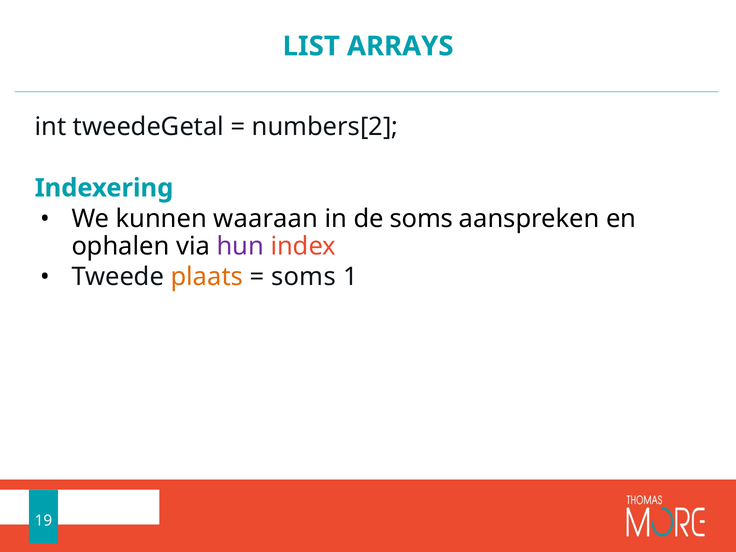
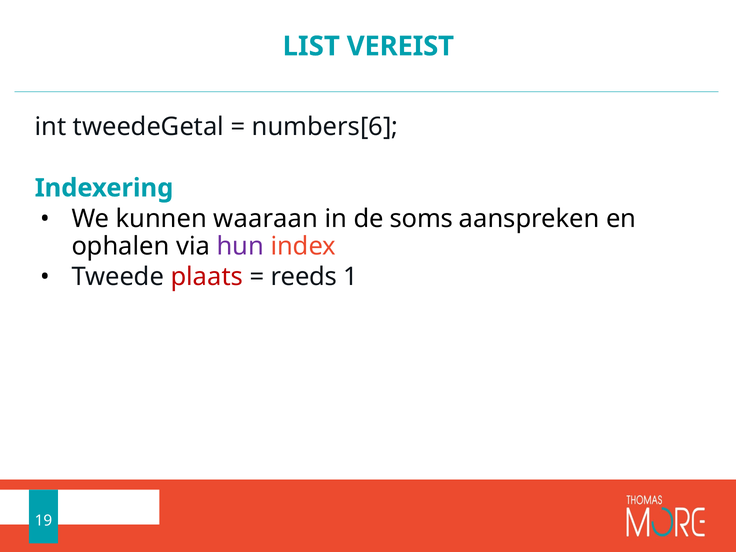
ARRAYS: ARRAYS -> VEREIST
numbers[2: numbers[2 -> numbers[6
plaats colour: orange -> red
soms at (304, 277): soms -> reeds
